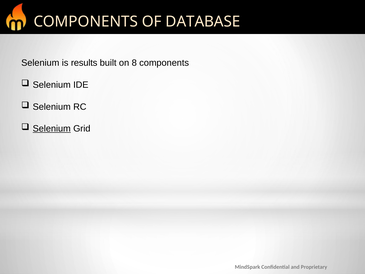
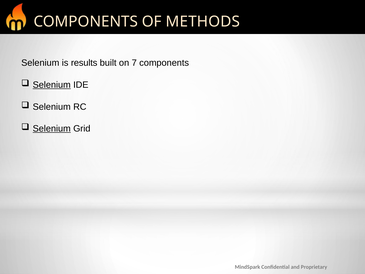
DATABASE: DATABASE -> METHODS
8: 8 -> 7
Selenium at (52, 85) underline: none -> present
